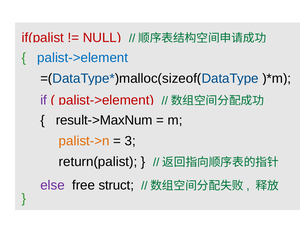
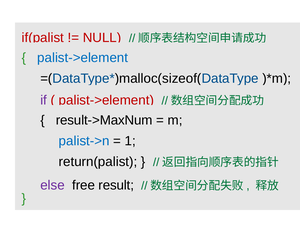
palist->n colour: orange -> blue
3: 3 -> 1
struct: struct -> result
